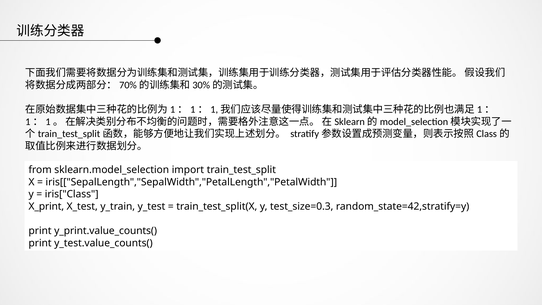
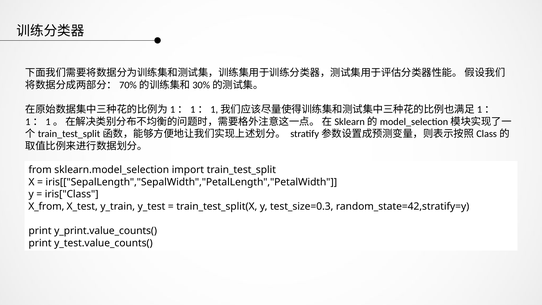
X_print: X_print -> X_from
